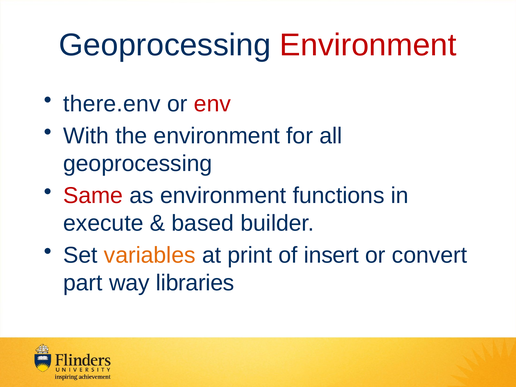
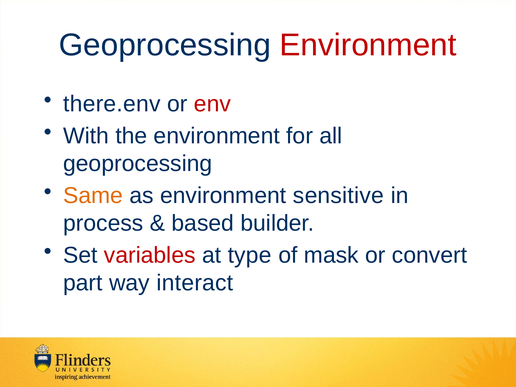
Same colour: red -> orange
functions: functions -> sensitive
execute: execute -> process
variables colour: orange -> red
print: print -> type
insert: insert -> mask
libraries: libraries -> interact
